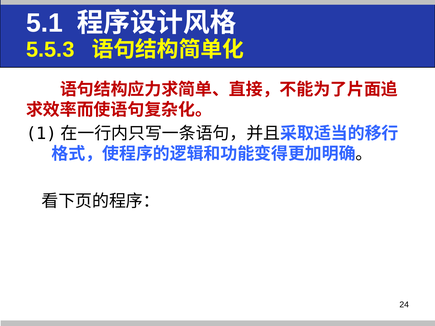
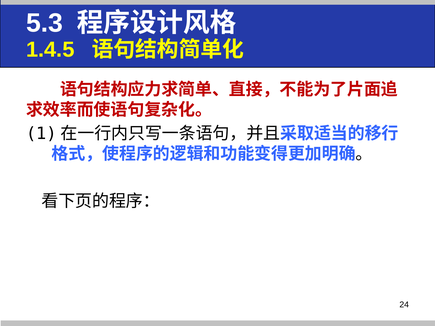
5.1: 5.1 -> 5.3
5.5.3: 5.5.3 -> 1.4.5
